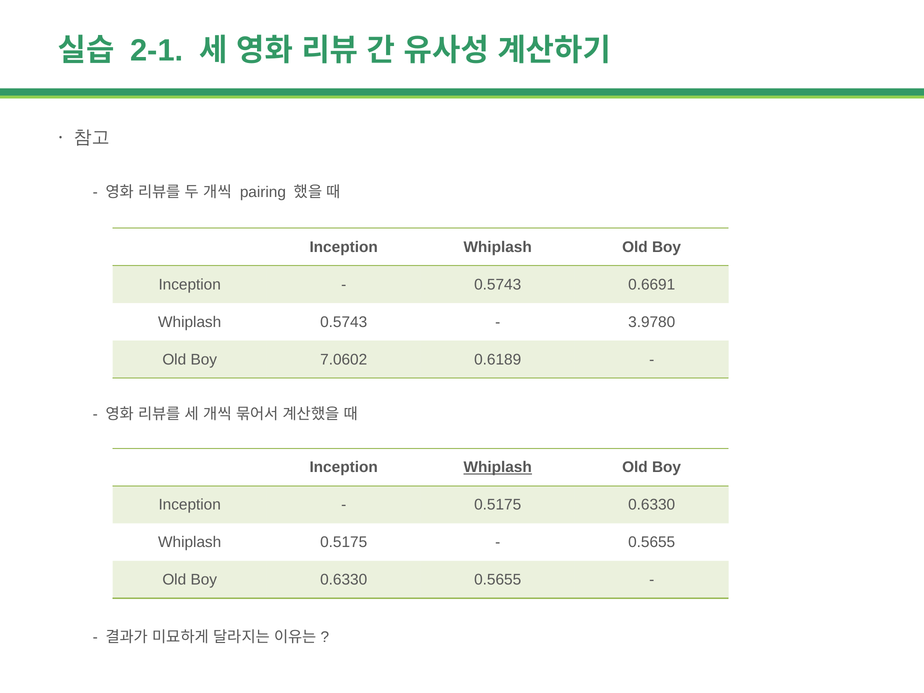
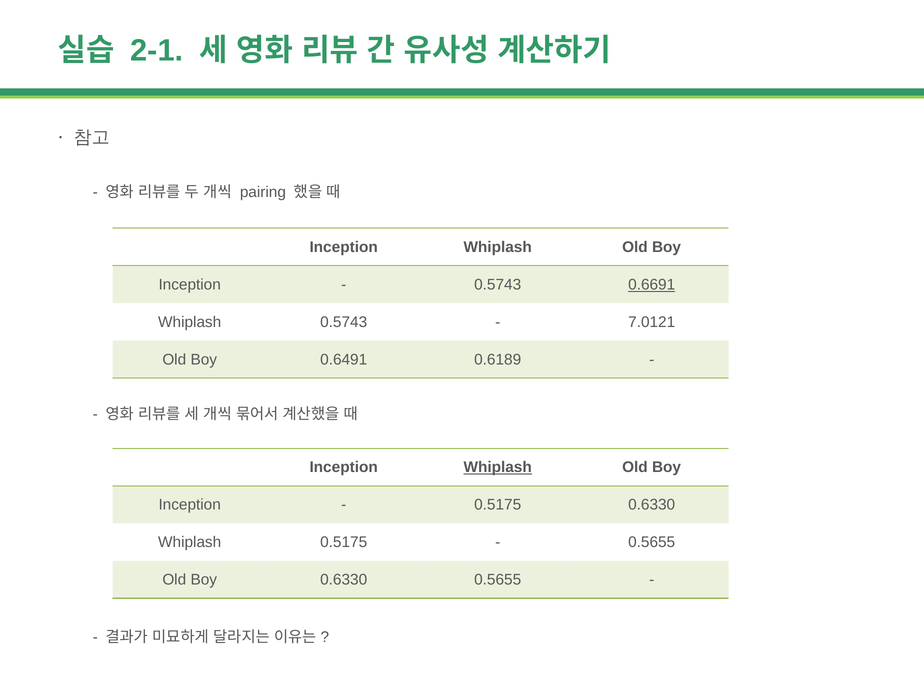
0.6691 underline: none -> present
3.9780: 3.9780 -> 7.0121
7.0602: 7.0602 -> 0.6491
